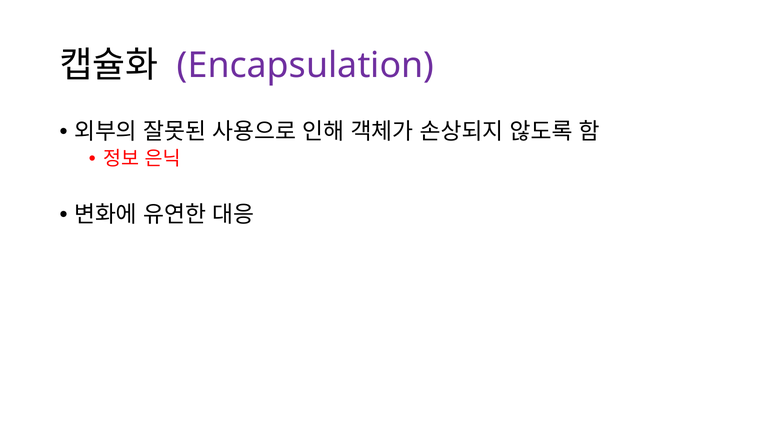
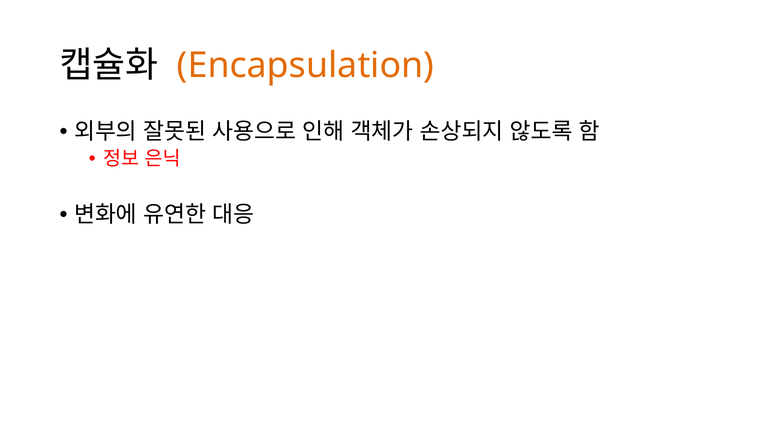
Encapsulation colour: purple -> orange
